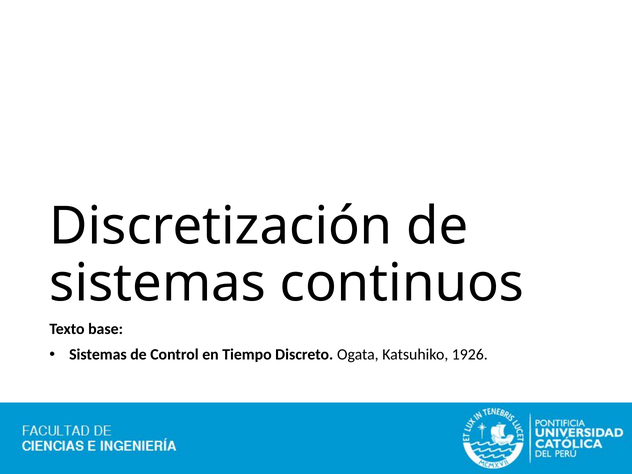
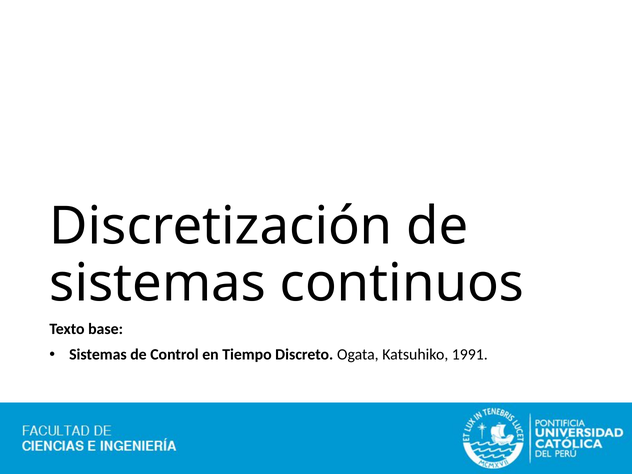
1926: 1926 -> 1991
